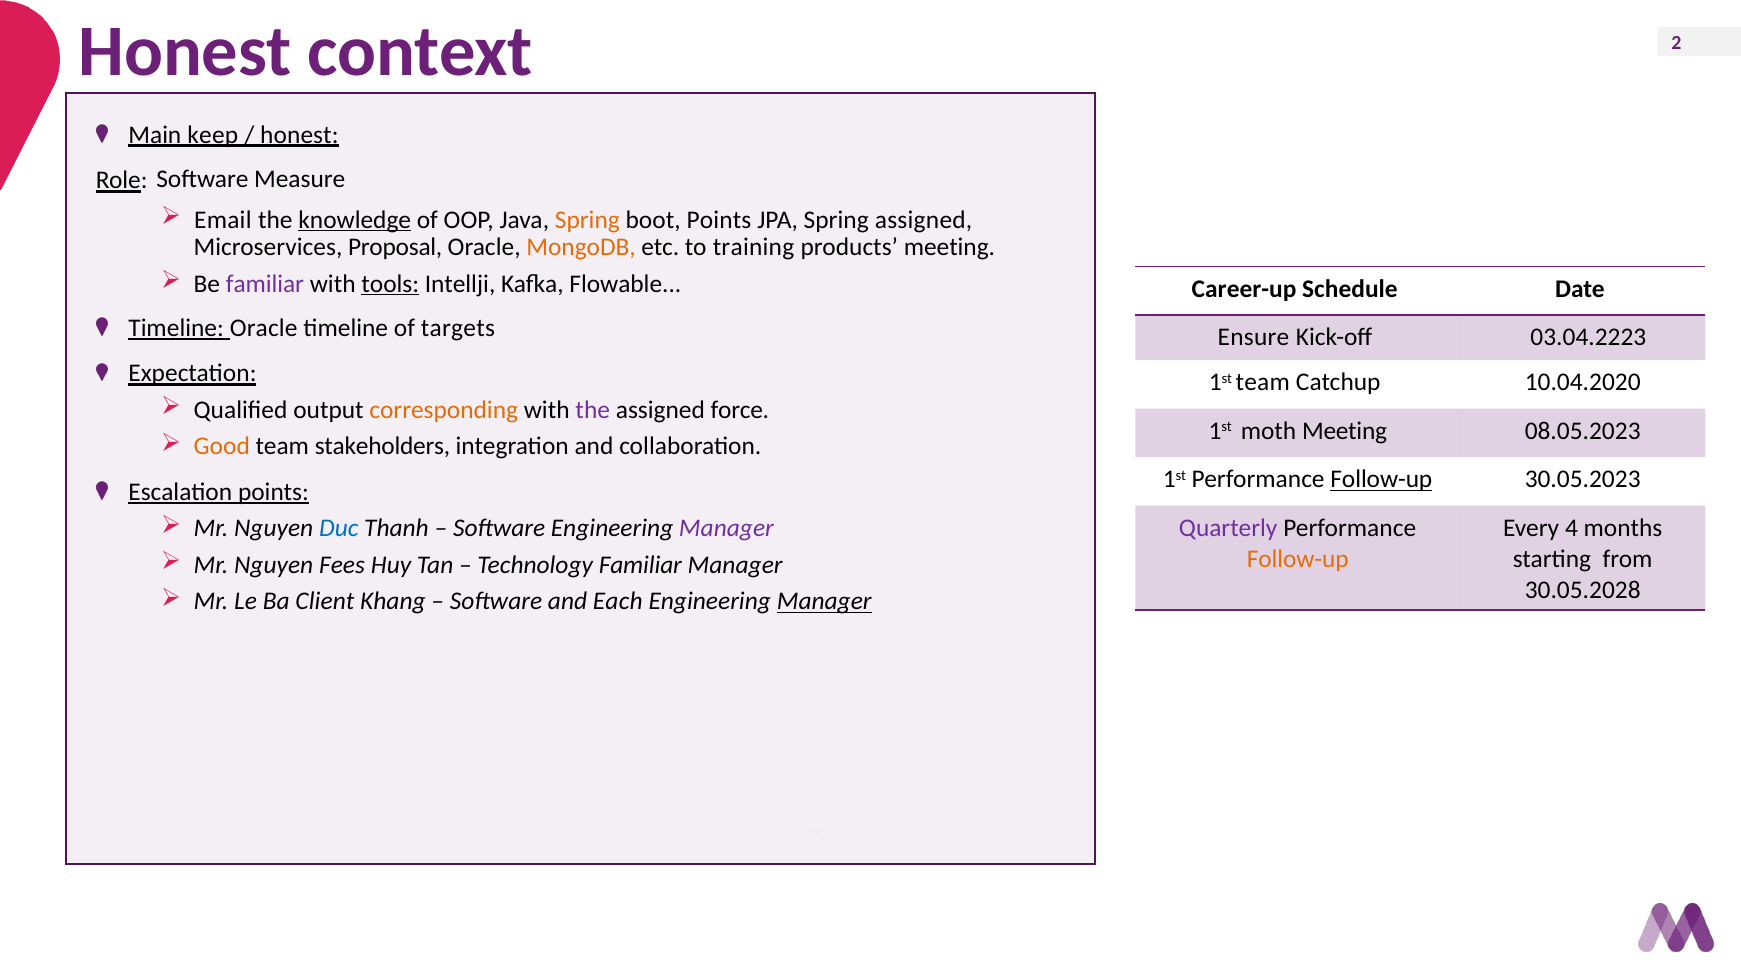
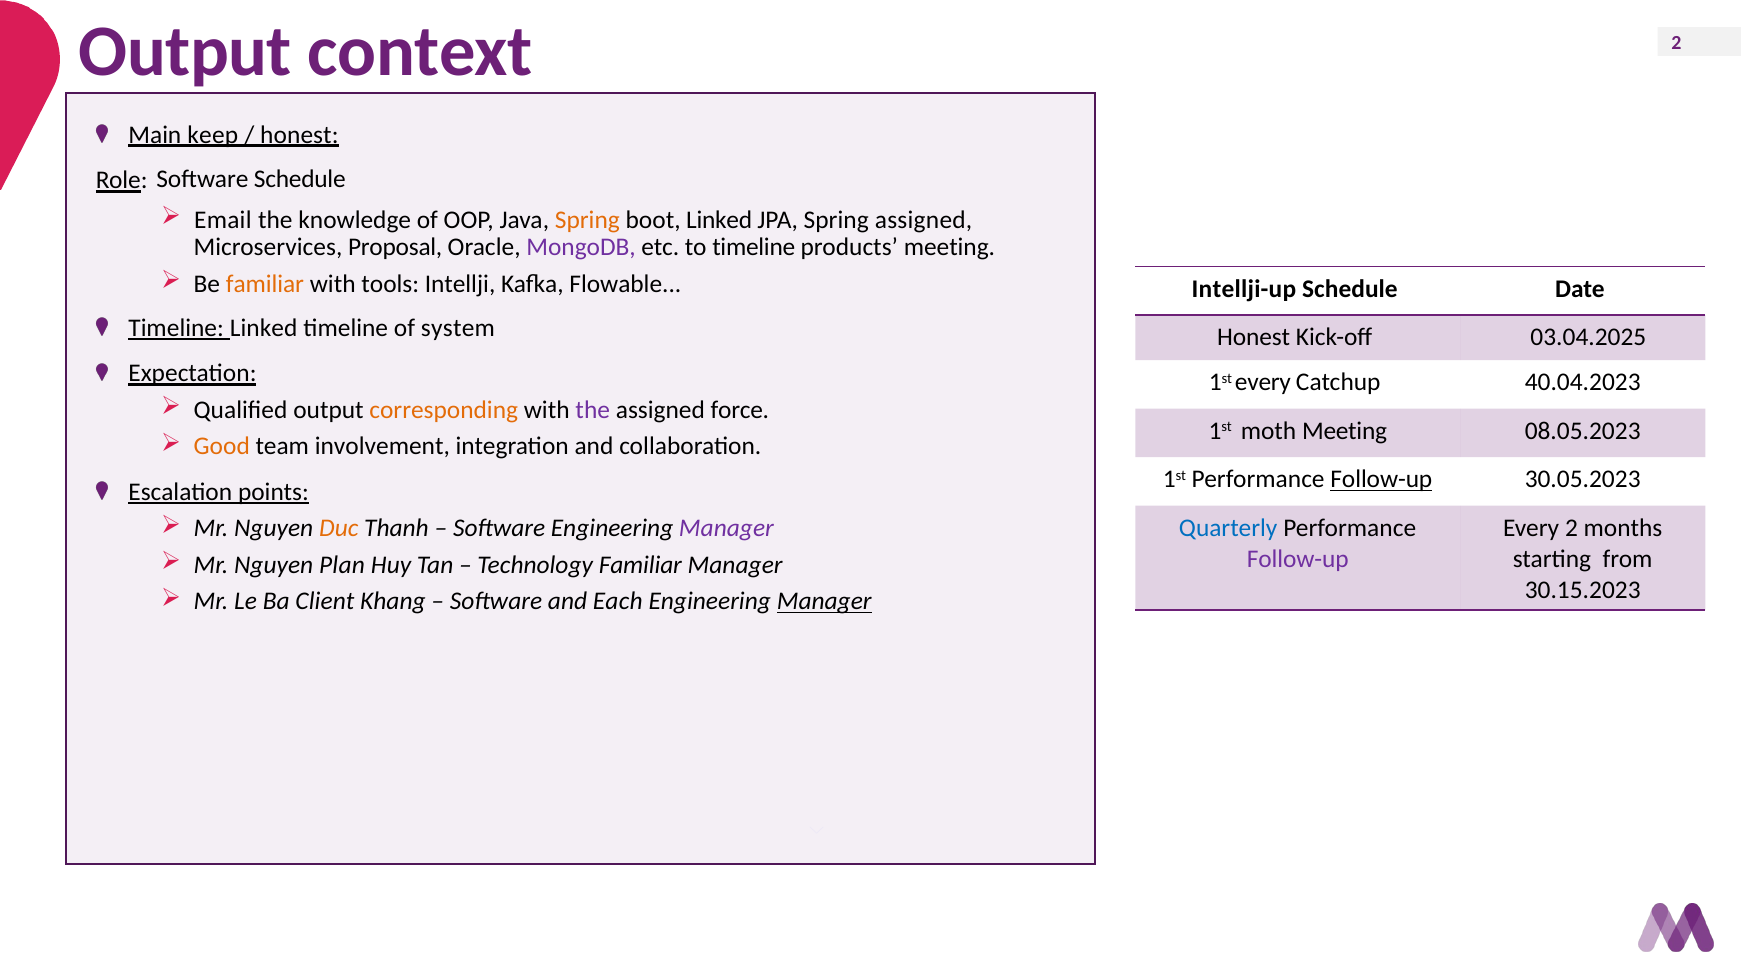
Honest at (185, 52): Honest -> Output
Software Measure: Measure -> Schedule
knowledge underline: present -> none
boot Points: Points -> Linked
MongoDB colour: orange -> purple
to training: training -> timeline
familiar at (265, 284) colour: purple -> orange
tools underline: present -> none
Career-up: Career-up -> Intellji-up
Timeline Oracle: Oracle -> Linked
targets: targets -> system
Ensure at (1253, 338): Ensure -> Honest
03.04.2223: 03.04.2223 -> 03.04.2025
1st team: team -> every
10.04.2020: 10.04.2020 -> 40.04.2023
stakeholders: stakeholders -> involvement
Duc colour: blue -> orange
Quarterly colour: purple -> blue
Every 4: 4 -> 2
Follow-up at (1298, 559) colour: orange -> purple
Fees: Fees -> Plan
30.05.2028: 30.05.2028 -> 30.15.2023
